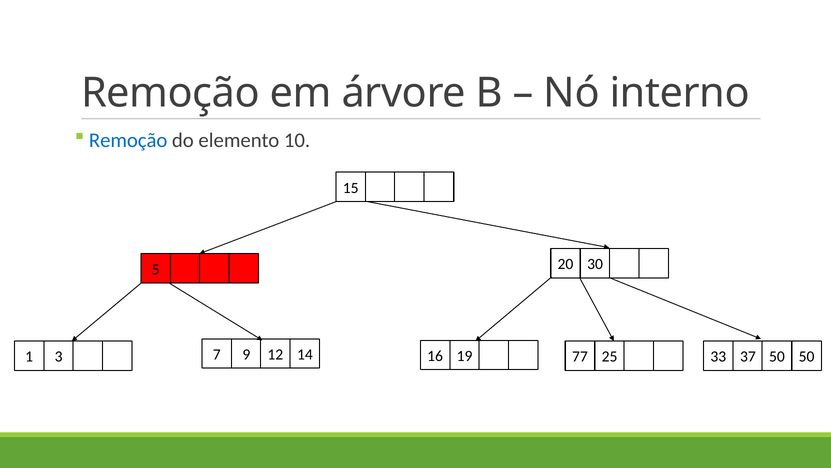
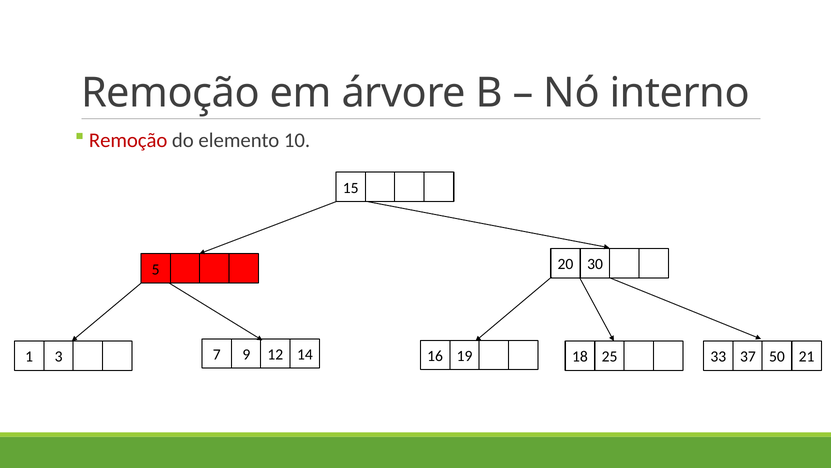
Remoção at (128, 140) colour: blue -> red
77: 77 -> 18
50 50: 50 -> 21
